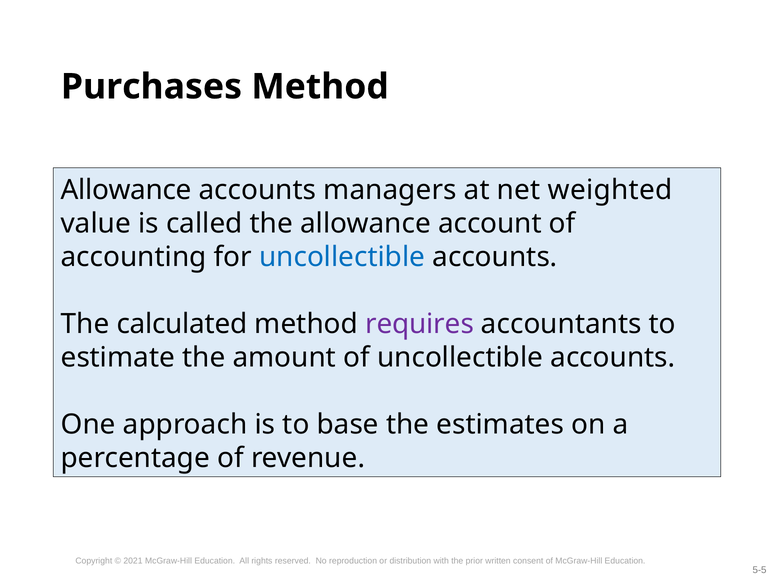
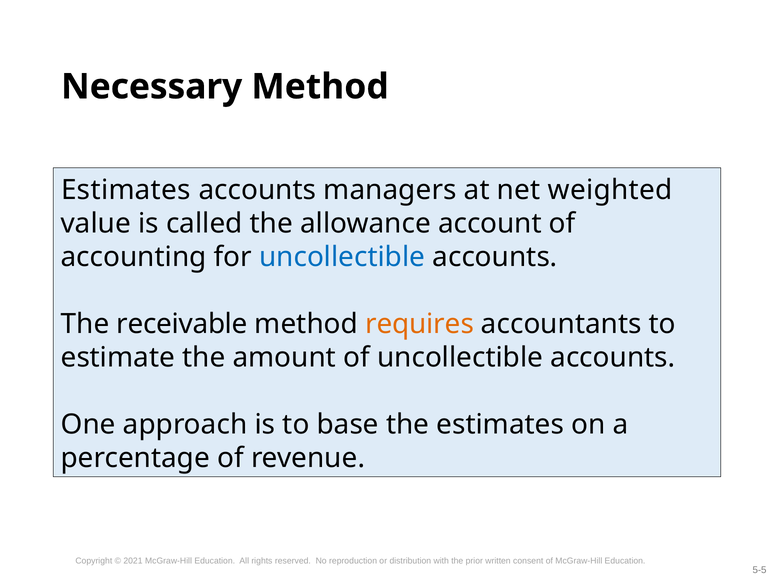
Purchases: Purchases -> Necessary
Allowance at (126, 190): Allowance -> Estimates
calculated: calculated -> receivable
requires colour: purple -> orange
